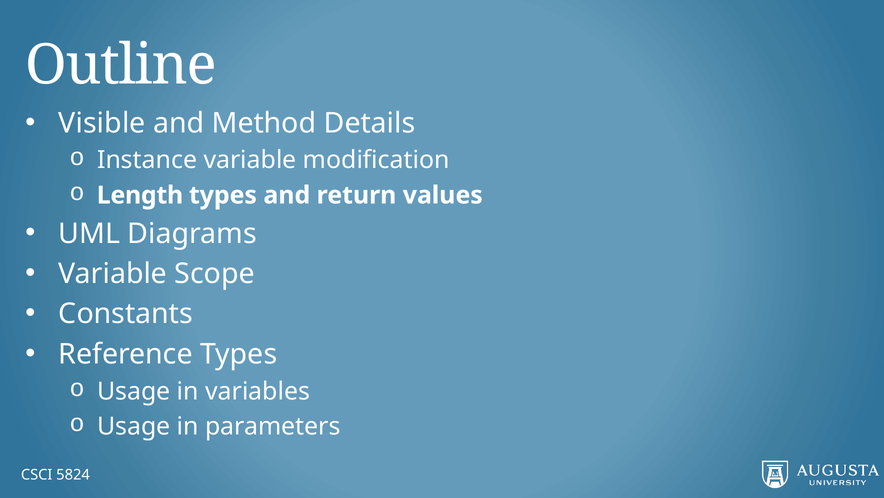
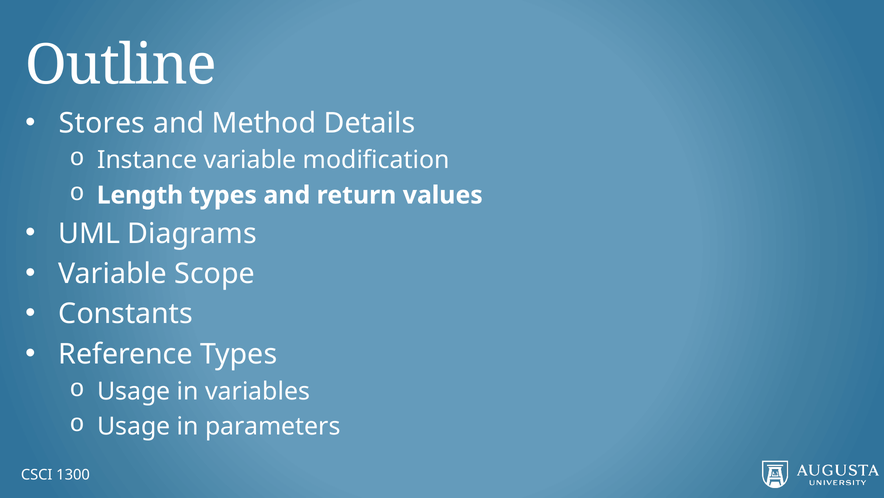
Visible: Visible -> Stores
5824: 5824 -> 1300
